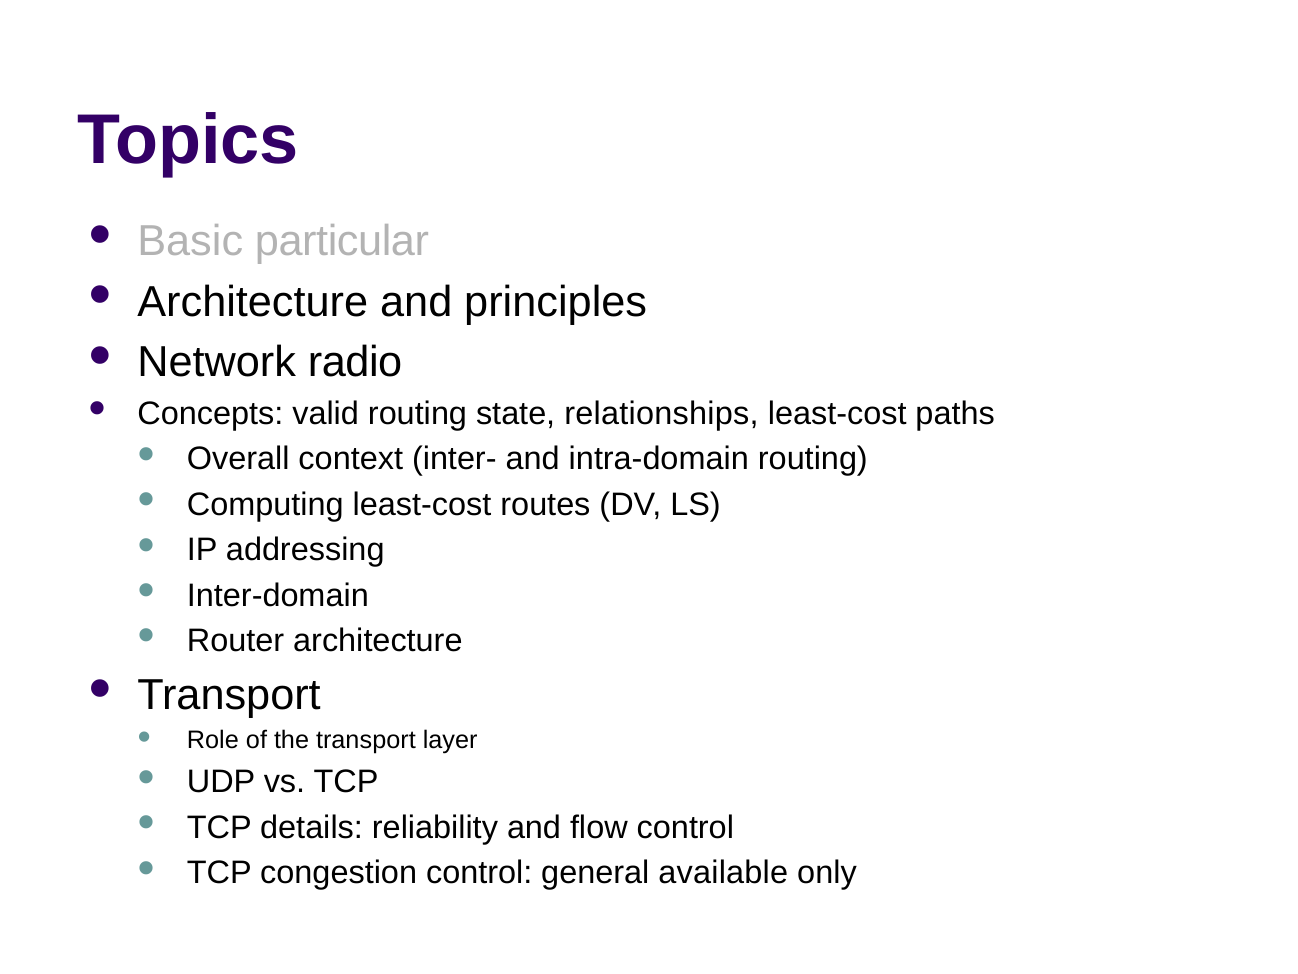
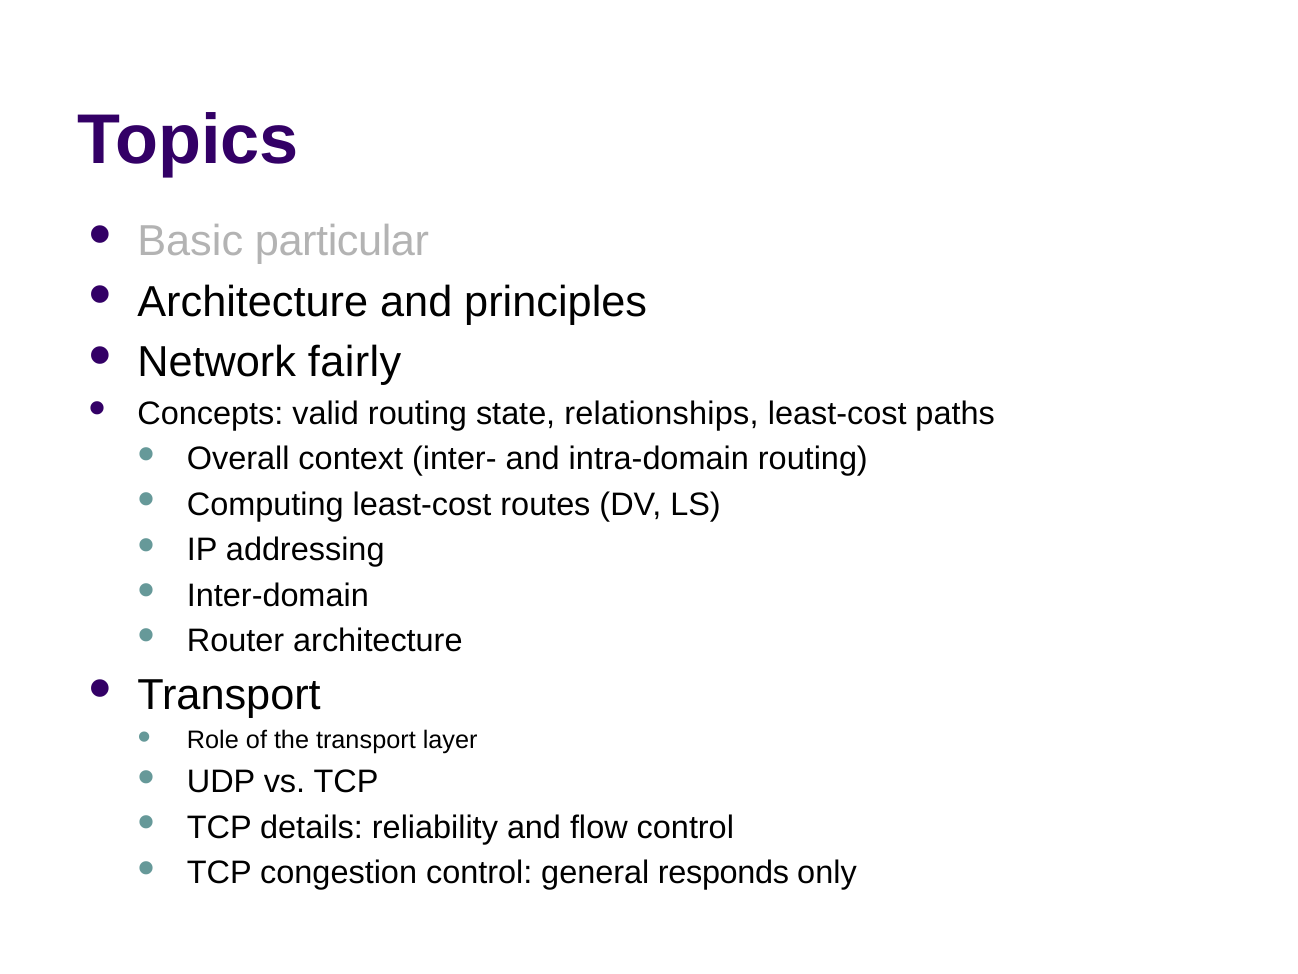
radio: radio -> fairly
available: available -> responds
